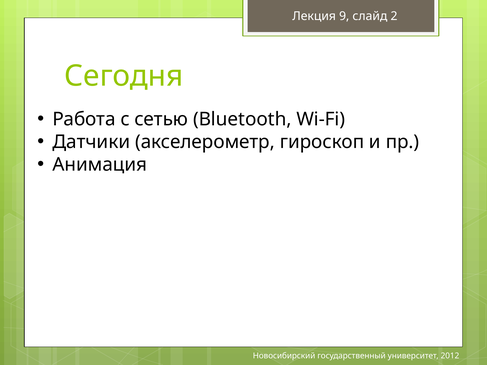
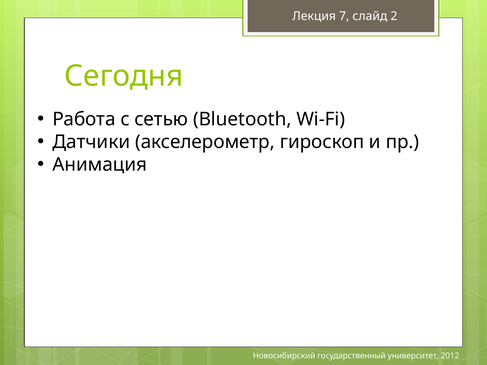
9: 9 -> 7
